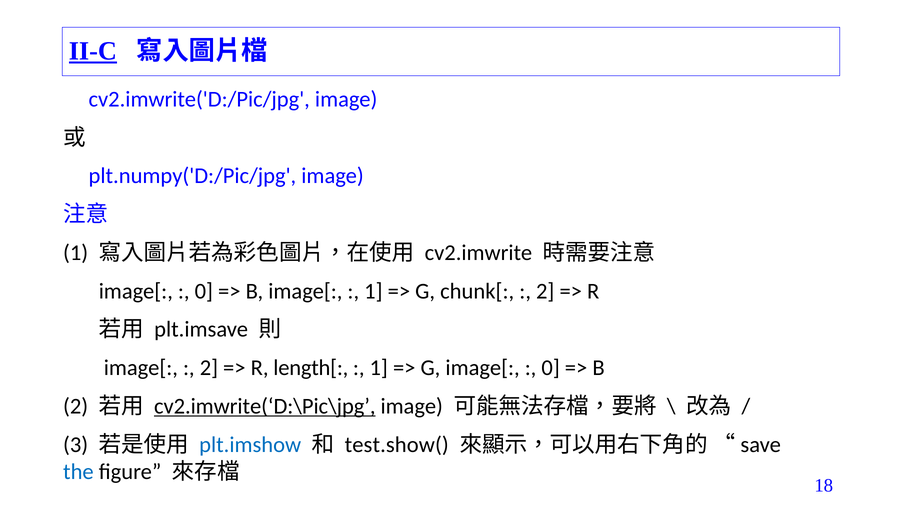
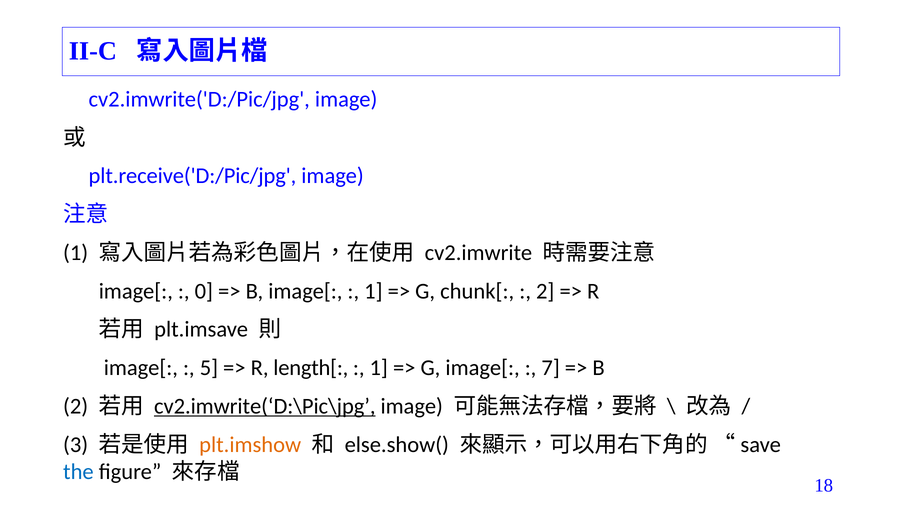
II-C underline: present -> none
plt.numpy('D:/Pic/jpg: plt.numpy('D:/Pic/jpg -> plt.receive('D:/Pic/jpg
2 at (209, 367): 2 -> 5
0 at (551, 367): 0 -> 7
plt.imshow colour: blue -> orange
test.show(: test.show( -> else.show(
